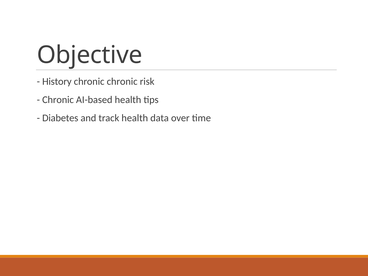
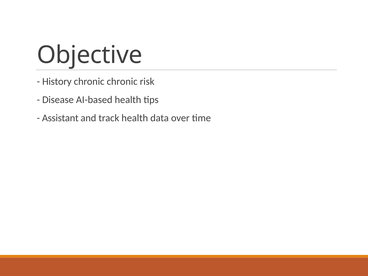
Chronic at (58, 100): Chronic -> Disease
Diabetes: Diabetes -> Assistant
